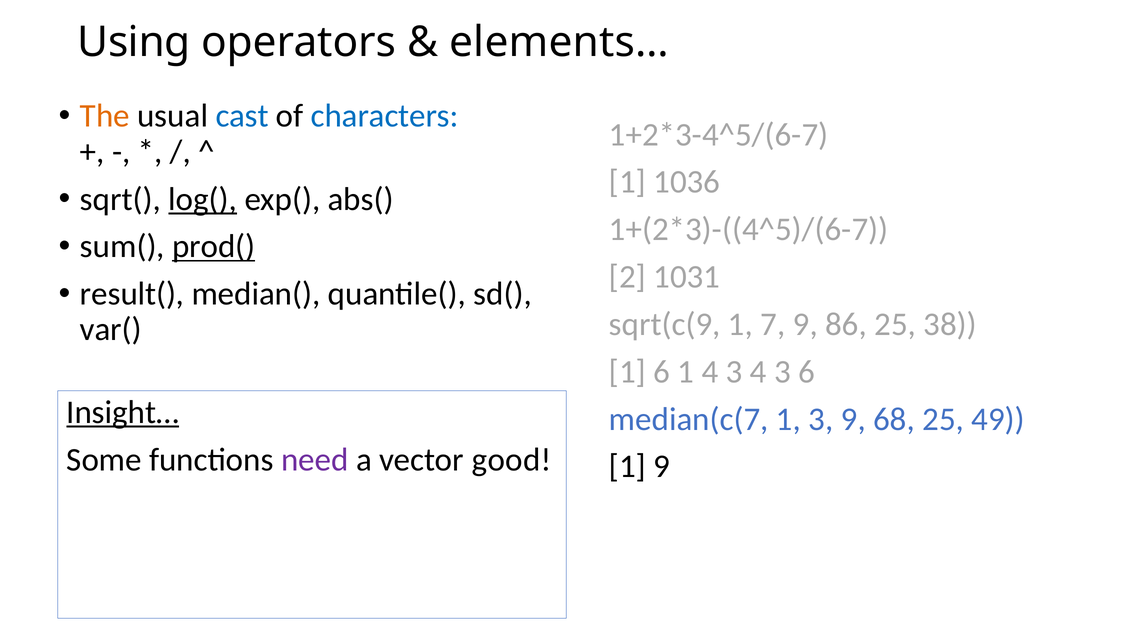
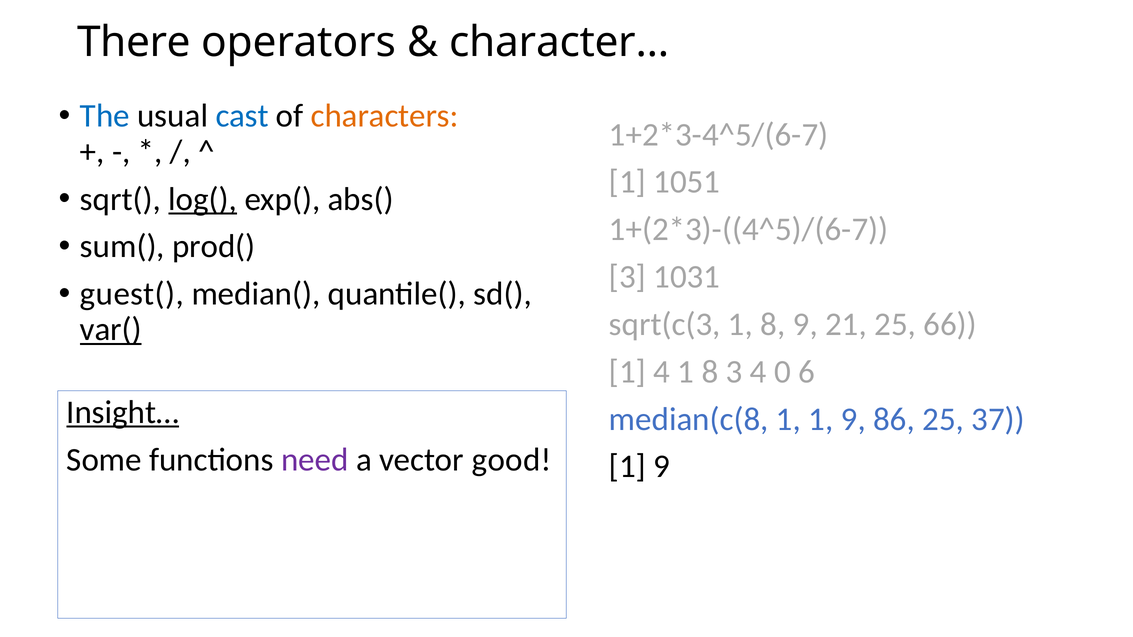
Using: Using -> There
elements…: elements… -> character…
The colour: orange -> blue
characters colour: blue -> orange
1036: 1036 -> 1051
prod( underline: present -> none
2 at (627, 277): 2 -> 3
result(: result( -> guest(
sqrt(c(9: sqrt(c(9 -> sqrt(c(3
7 at (773, 324): 7 -> 8
86: 86 -> 21
38: 38 -> 66
var( underline: none -> present
1 6: 6 -> 4
4 at (710, 372): 4 -> 8
3 4 3: 3 -> 0
median(c(7: median(c(7 -> median(c(8
1 3: 3 -> 1
68: 68 -> 86
49: 49 -> 37
